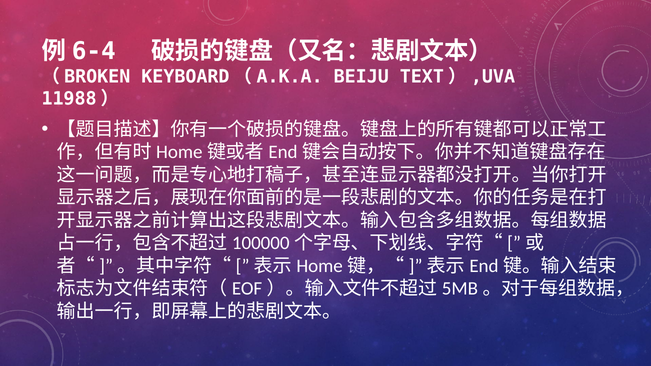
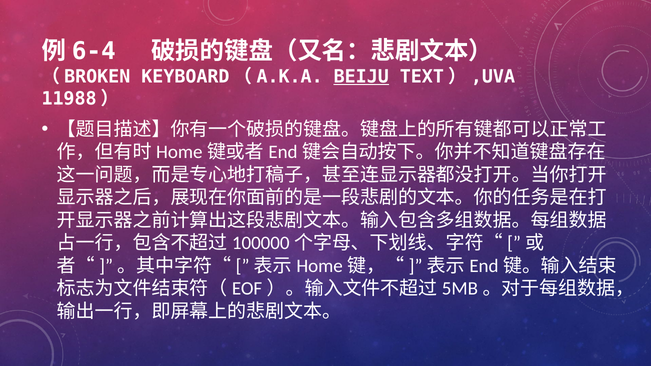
BEIJU underline: none -> present
